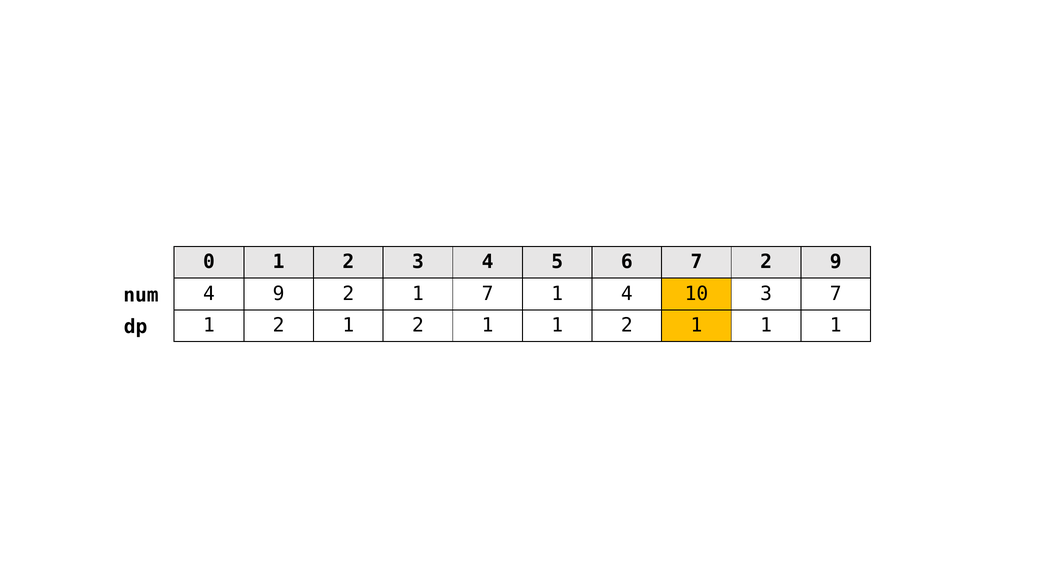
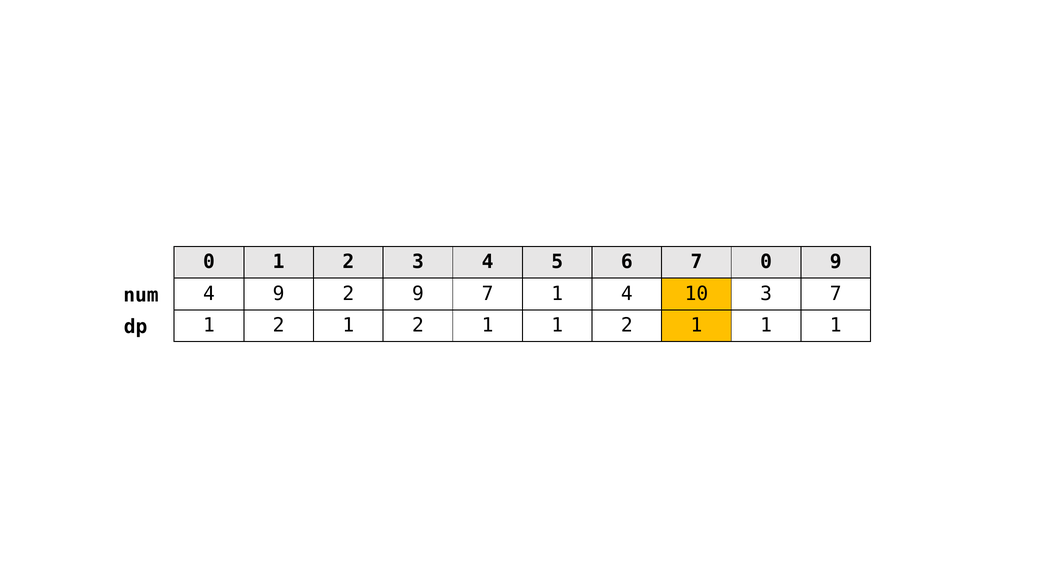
7 2: 2 -> 0
9 2 1: 1 -> 9
